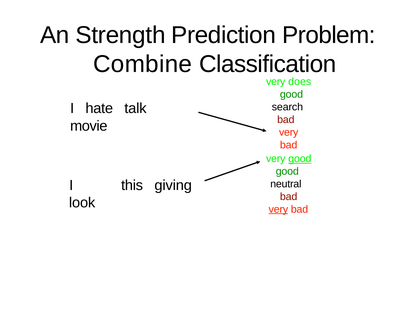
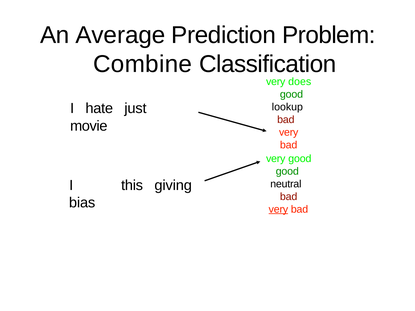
Strength: Strength -> Average
talk: talk -> just
search: search -> lookup
good at (300, 159) underline: present -> none
look: look -> bias
